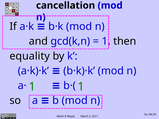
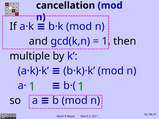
equality: equality -> multiple
